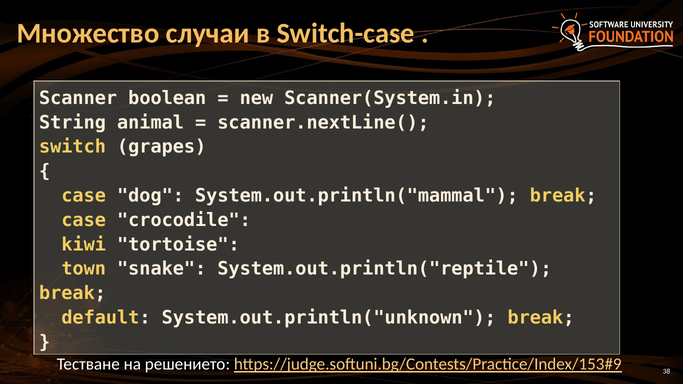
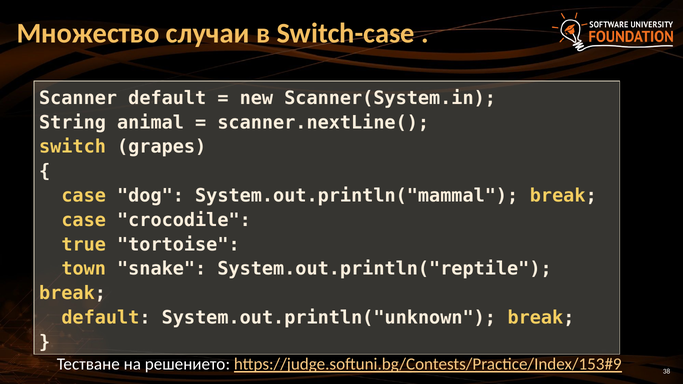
Scanner boolean: boolean -> default
kiwi: kiwi -> true
